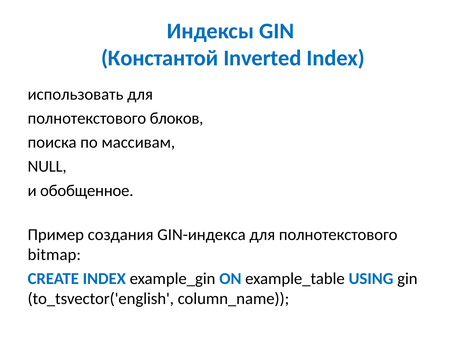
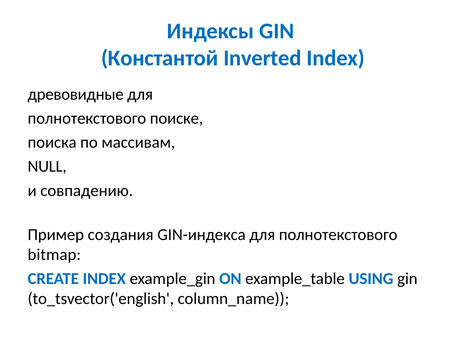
использовать: использовать -> древовидные
блоков: блоков -> поиске
обобщенное: обобщенное -> совпадению
